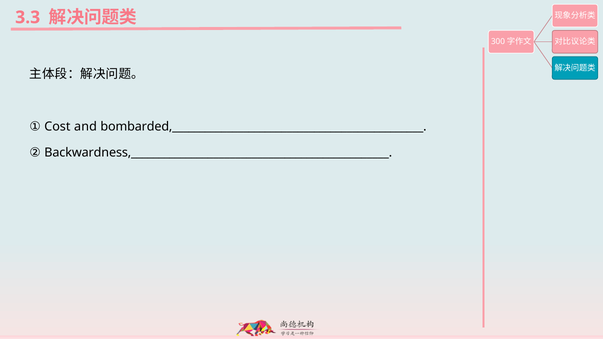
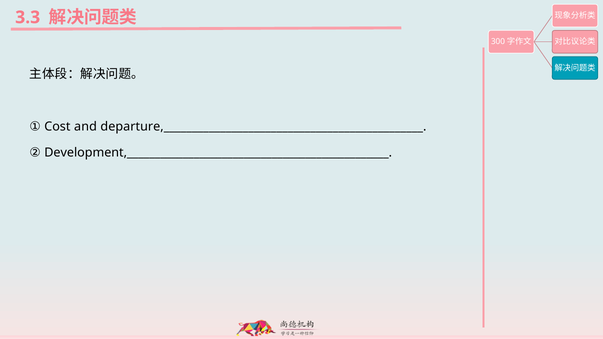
bombarded,______________________________________________: bombarded,______________________________________________ -> departure,______________________________________________
Backwardness,_______________________________________________: Backwardness,_______________________________________________ -> Development,_______________________________________________
